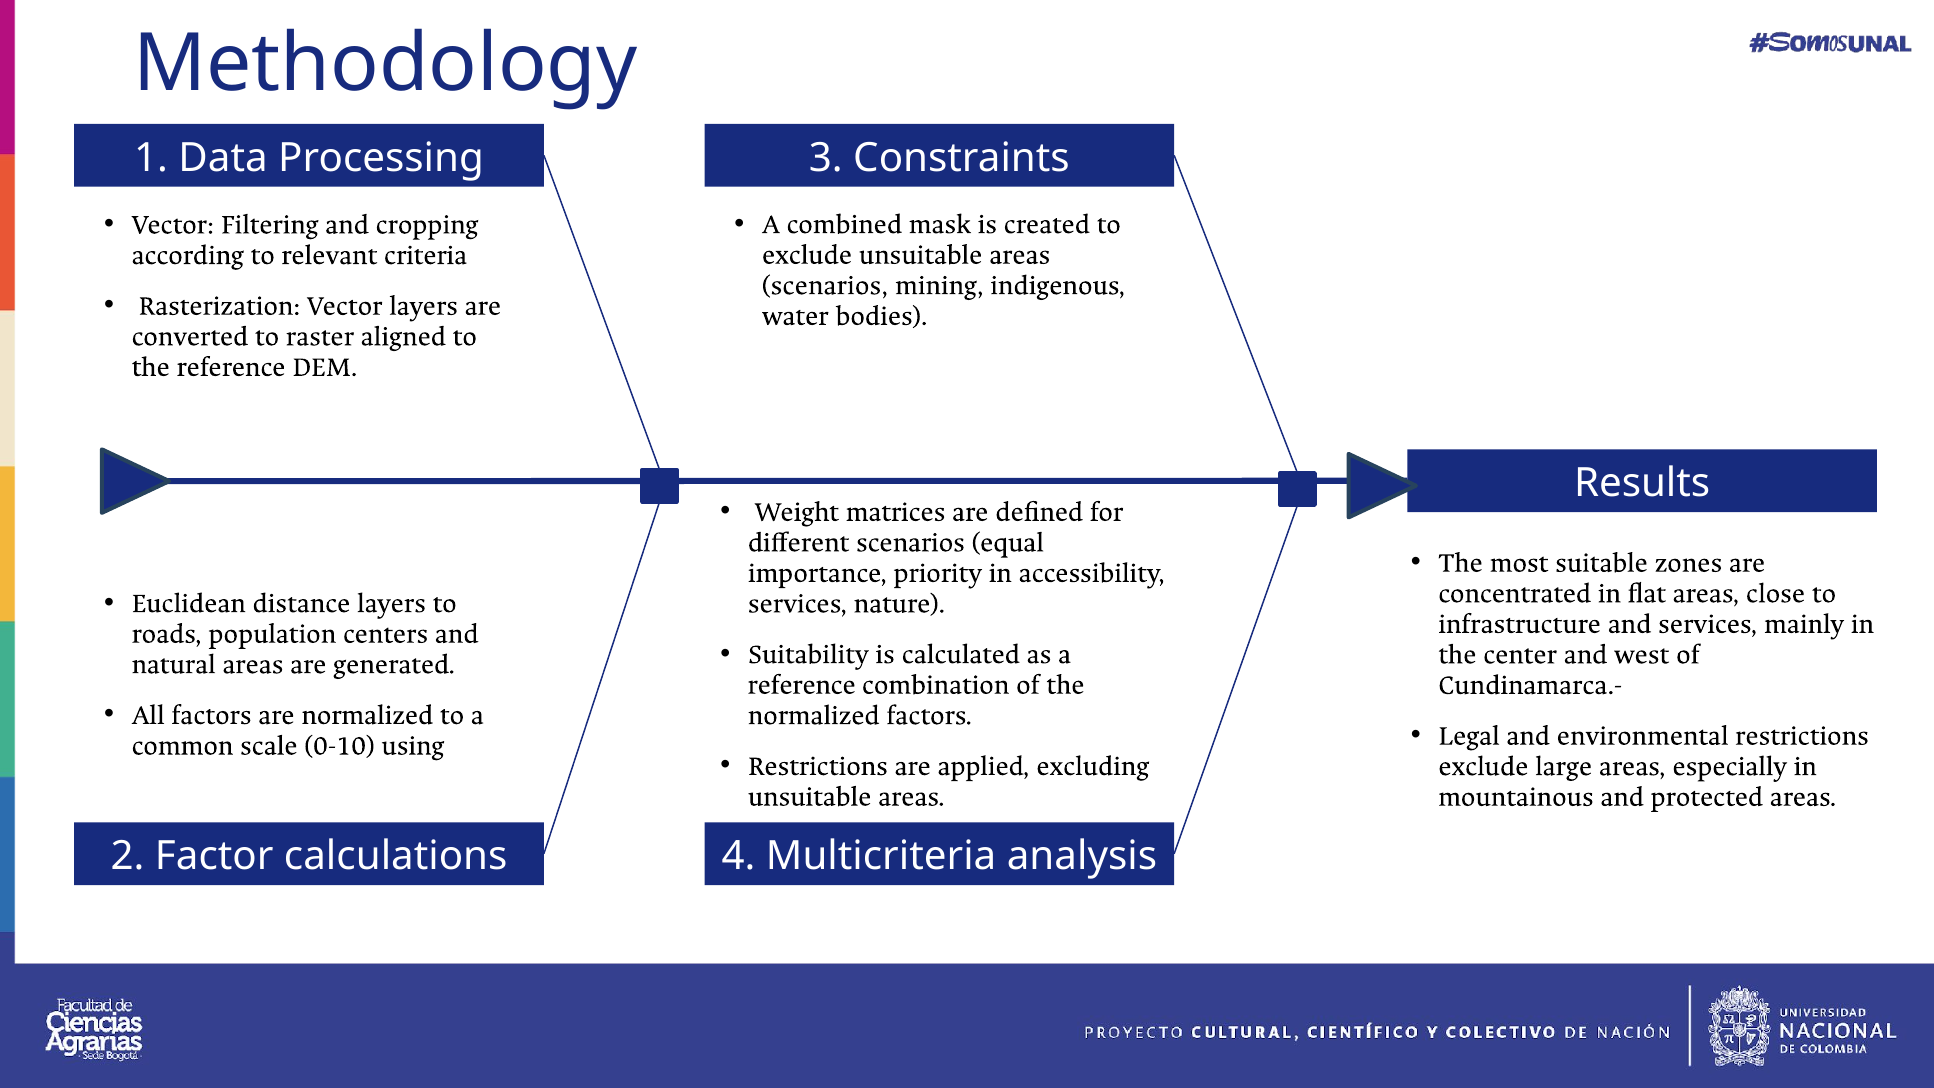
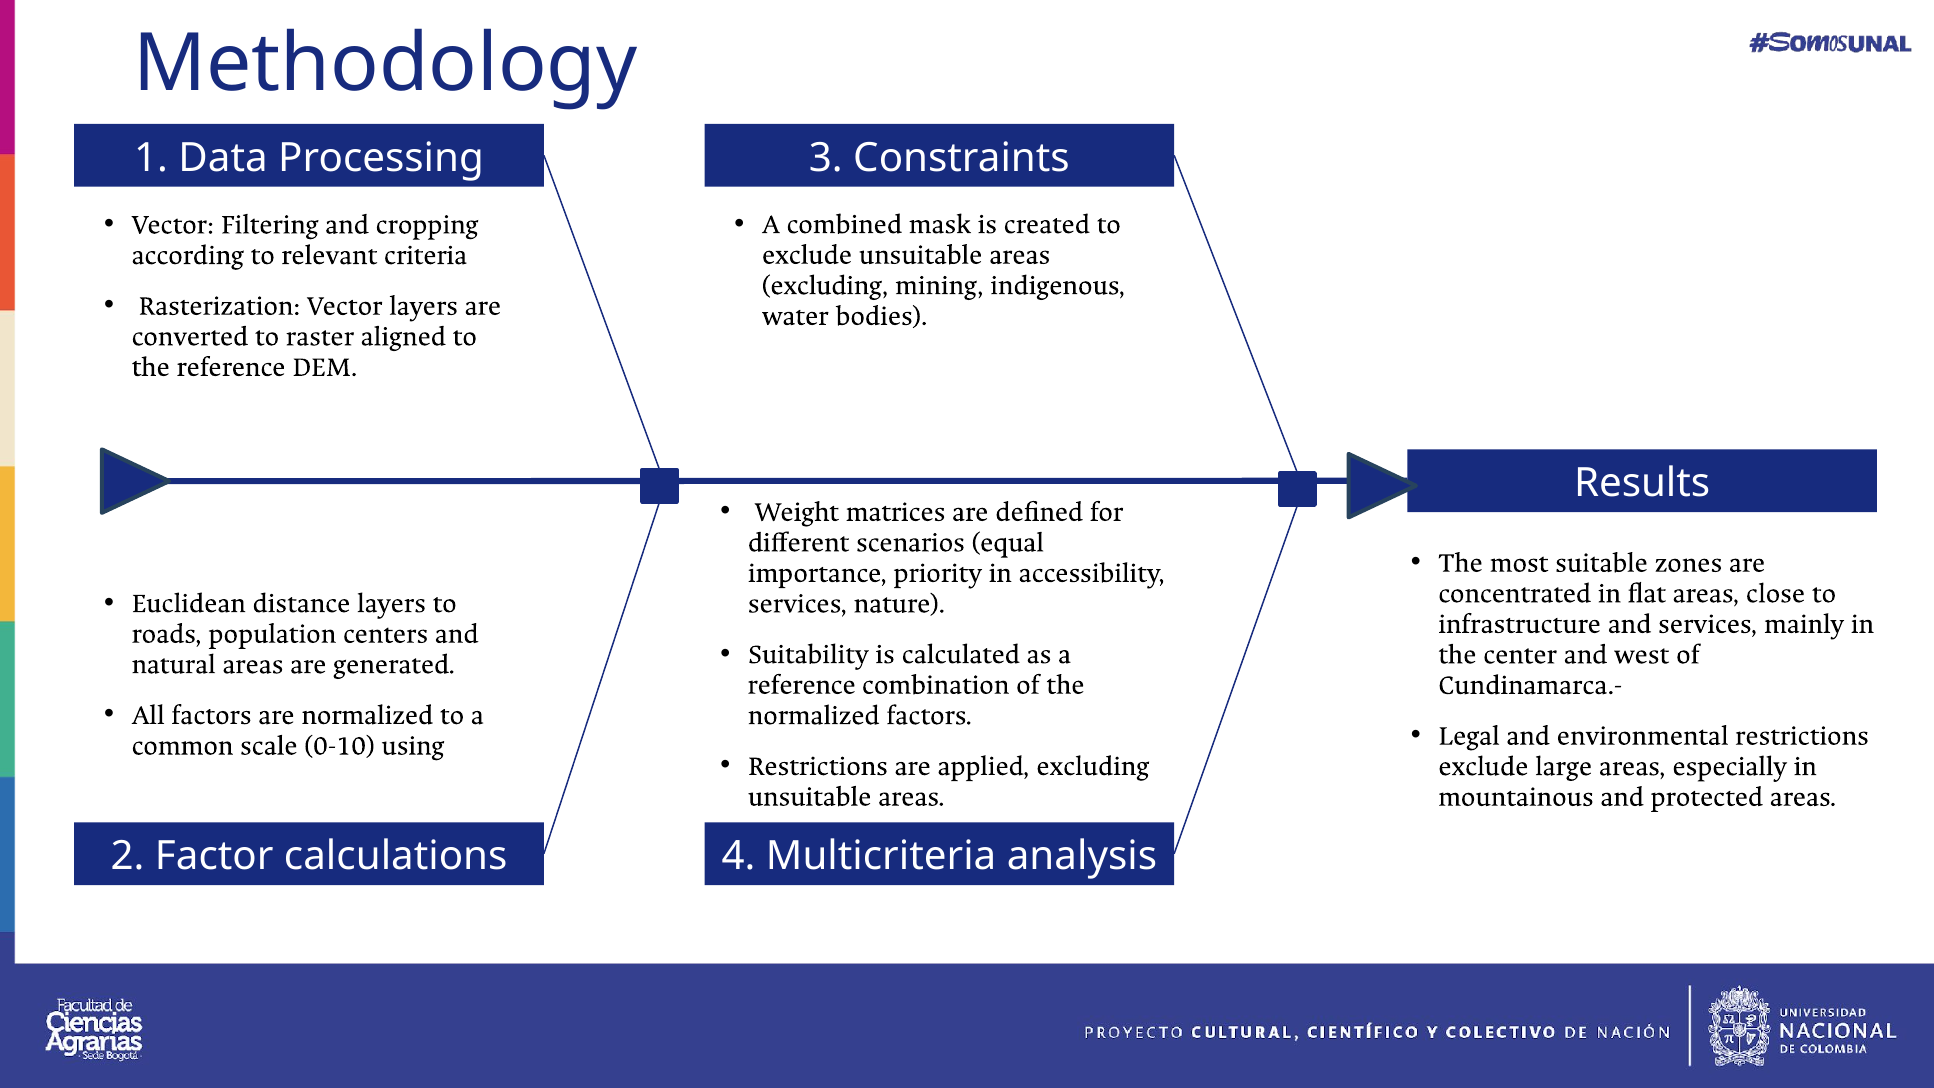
scenarios at (825, 285): scenarios -> excluding
